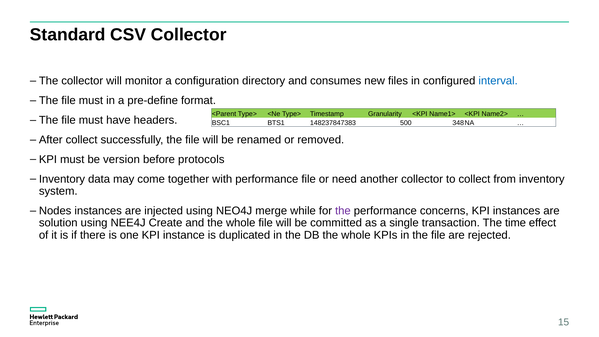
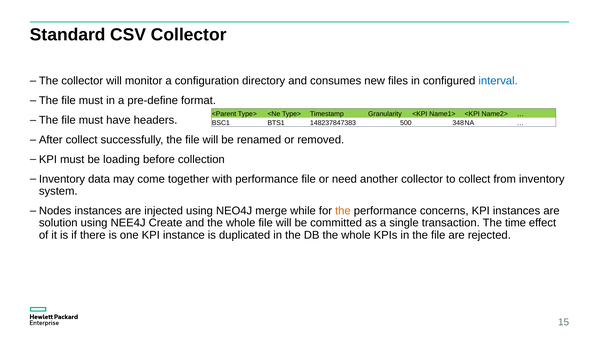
version: version -> loading
protocols: protocols -> collection
the at (343, 211) colour: purple -> orange
